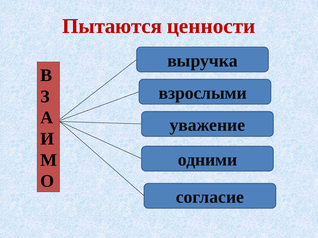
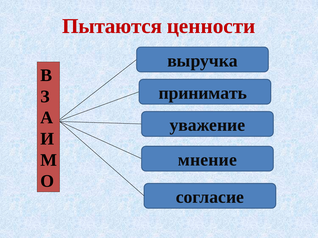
взрослыми: взрослыми -> принимать
одними: одними -> мнение
